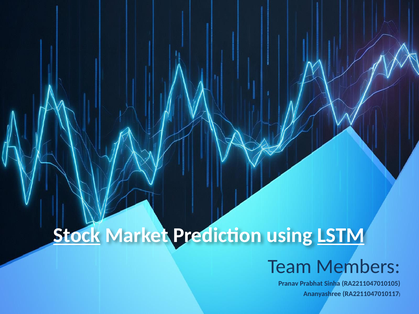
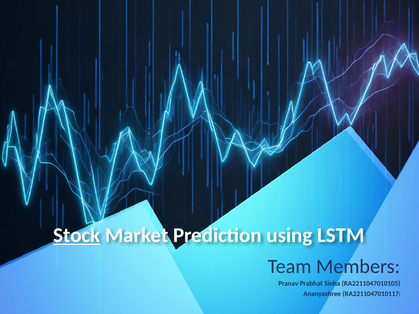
LSTM underline: present -> none
